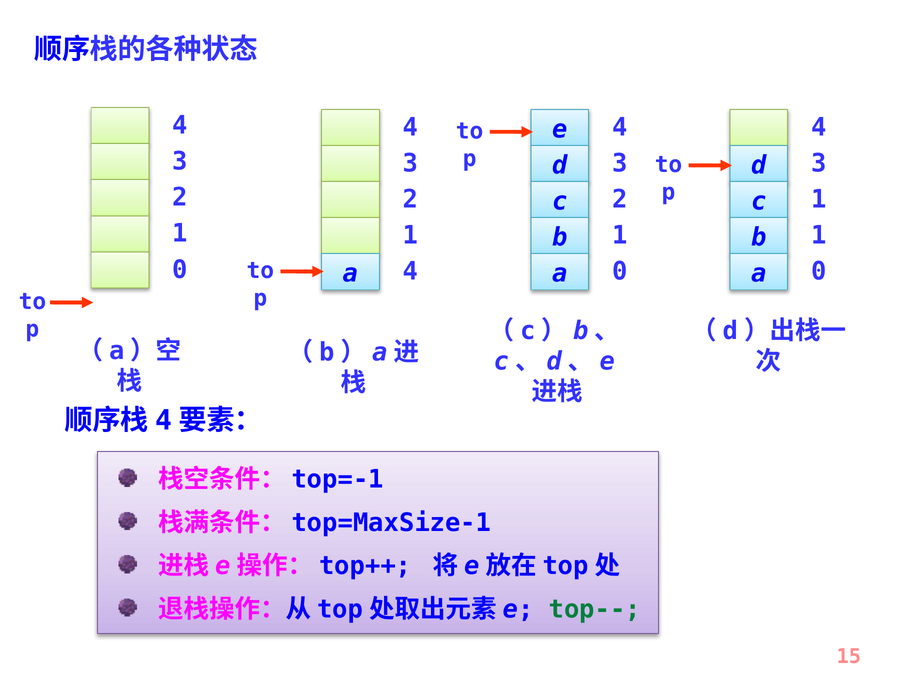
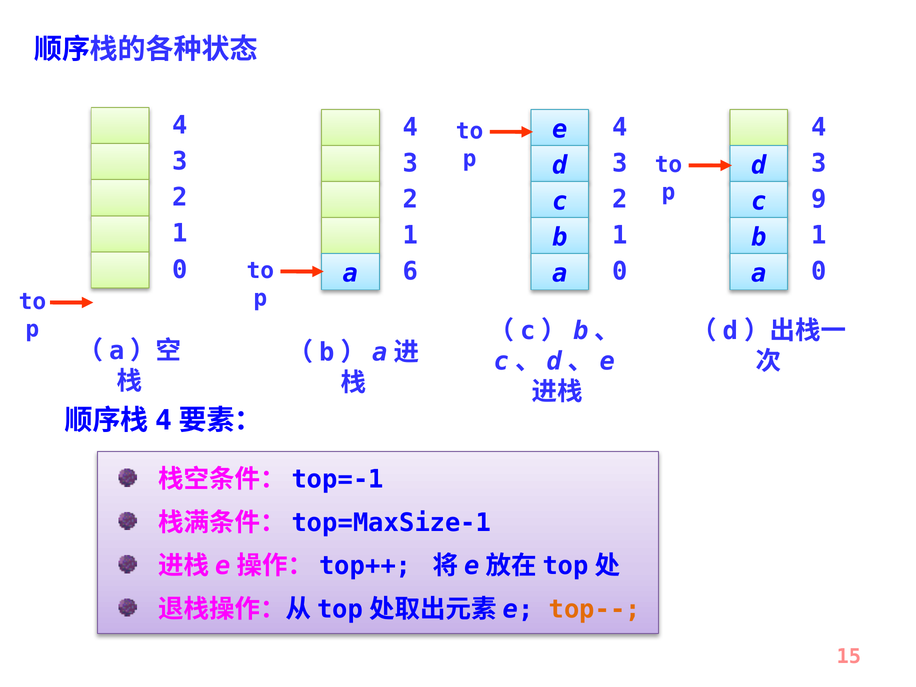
c 1: 1 -> 9
a 4: 4 -> 6
top-- colour: green -> orange
